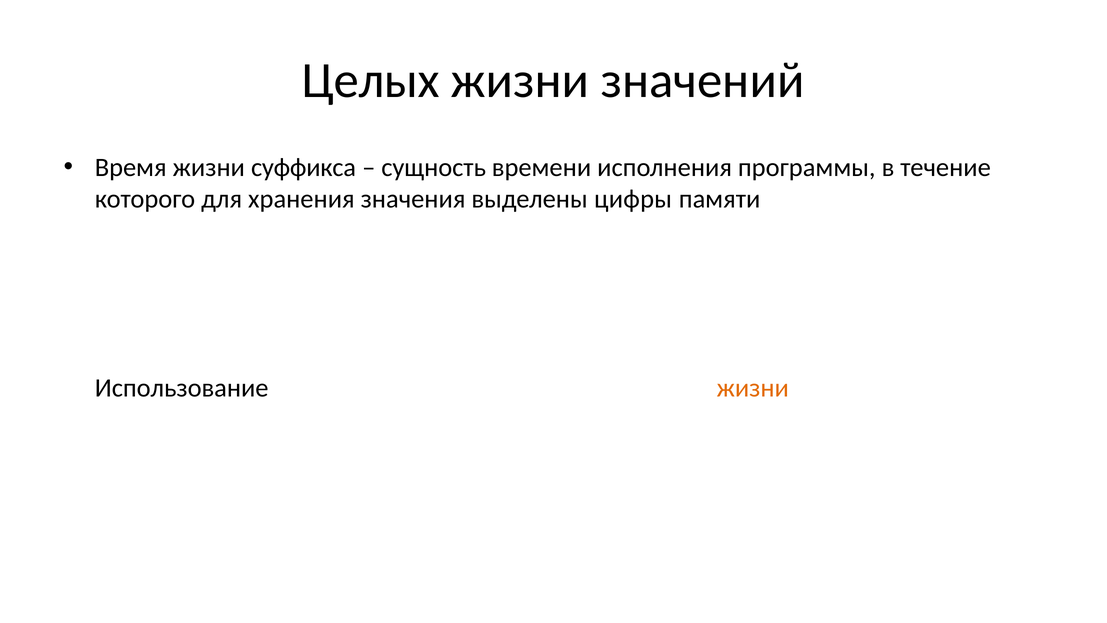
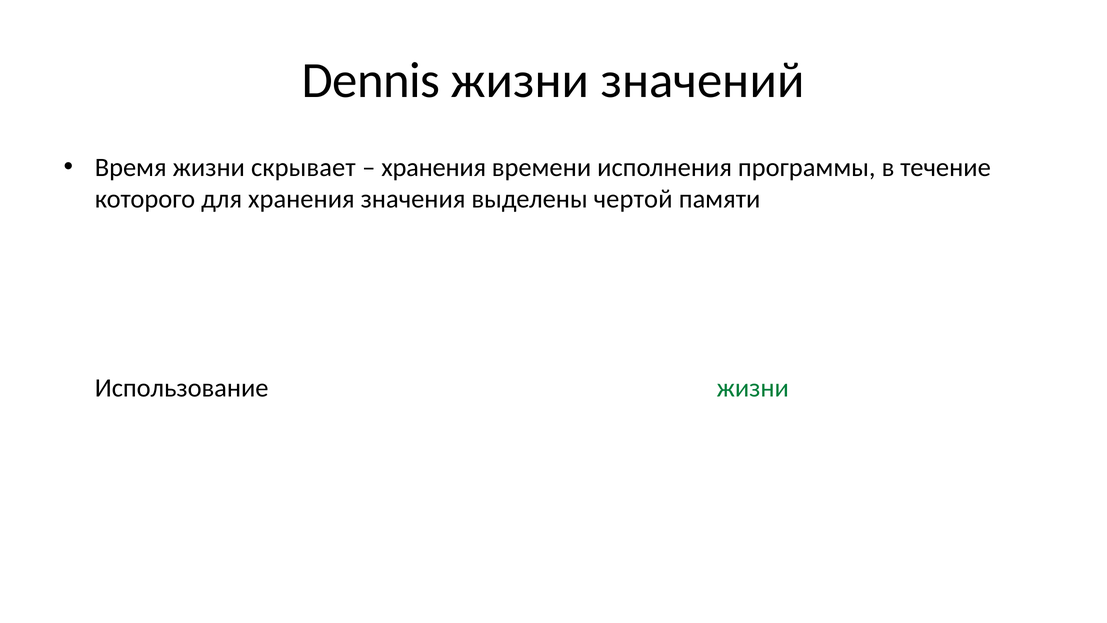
Целых: Целых -> Dennis
суффикса: суффикса -> скрывает
сущность at (434, 167): сущность -> хранения
цифры: цифры -> чертой
жизни at (753, 388) colour: orange -> green
